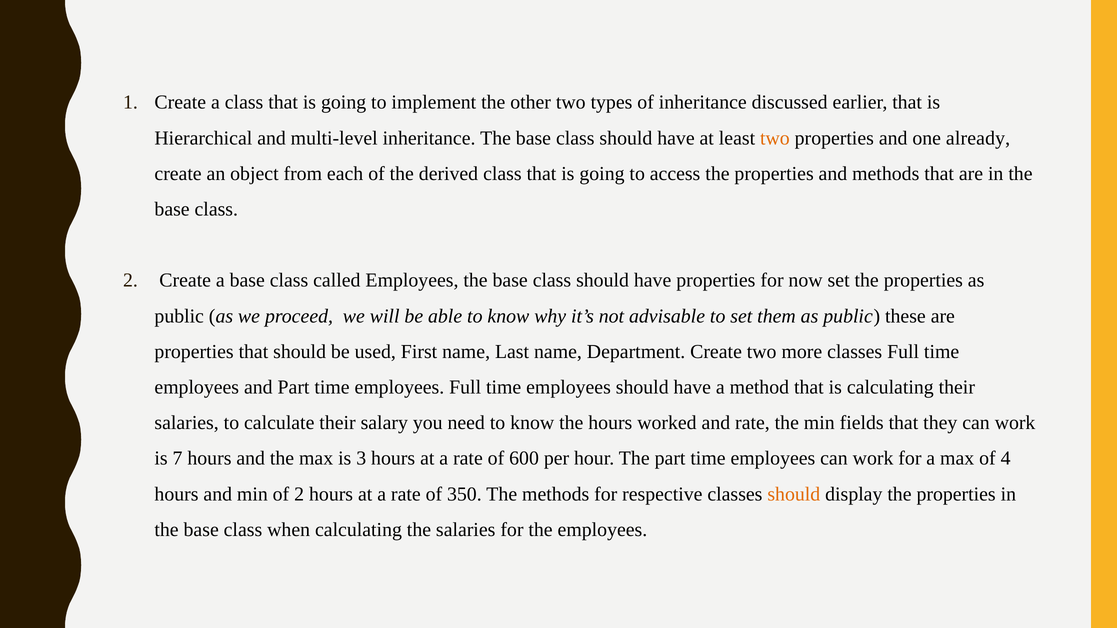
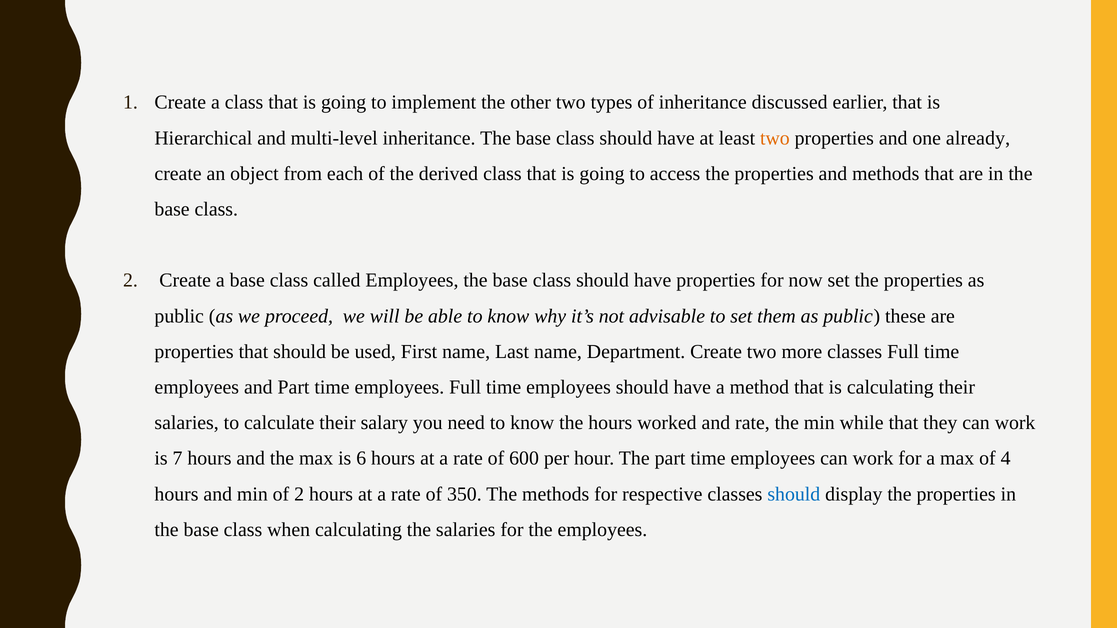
fields: fields -> while
3: 3 -> 6
should at (794, 494) colour: orange -> blue
